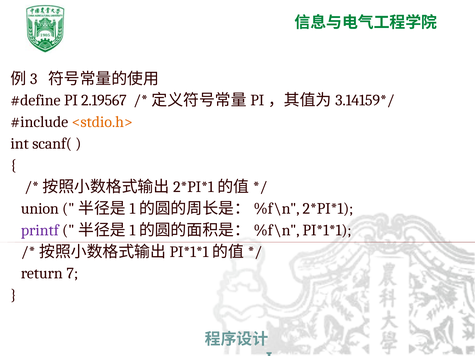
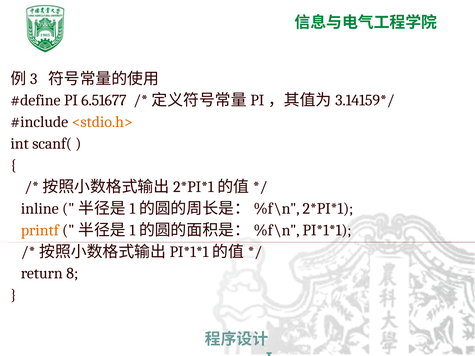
2.19567: 2.19567 -> 6.51677
union: union -> inline
printf colour: purple -> orange
7: 7 -> 8
